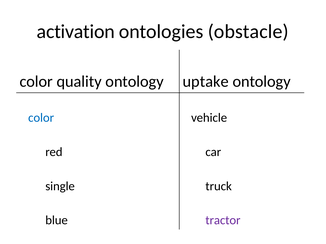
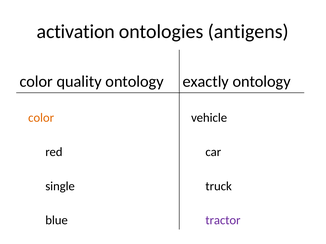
obstacle: obstacle -> antigens
uptake: uptake -> exactly
color at (41, 118) colour: blue -> orange
